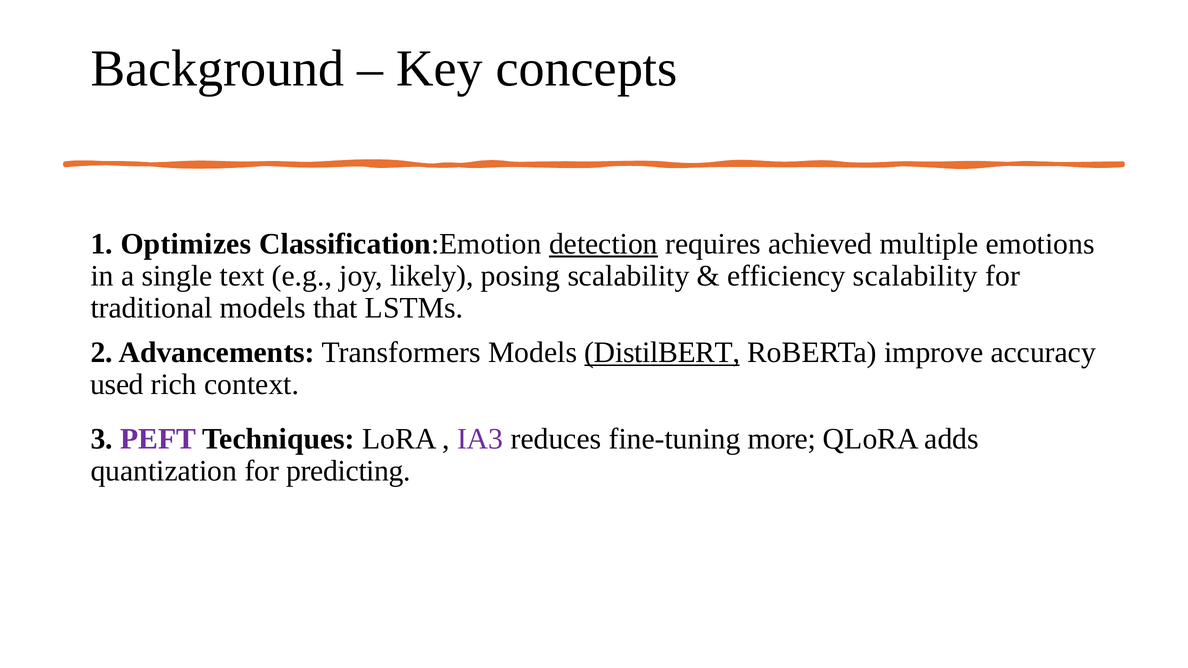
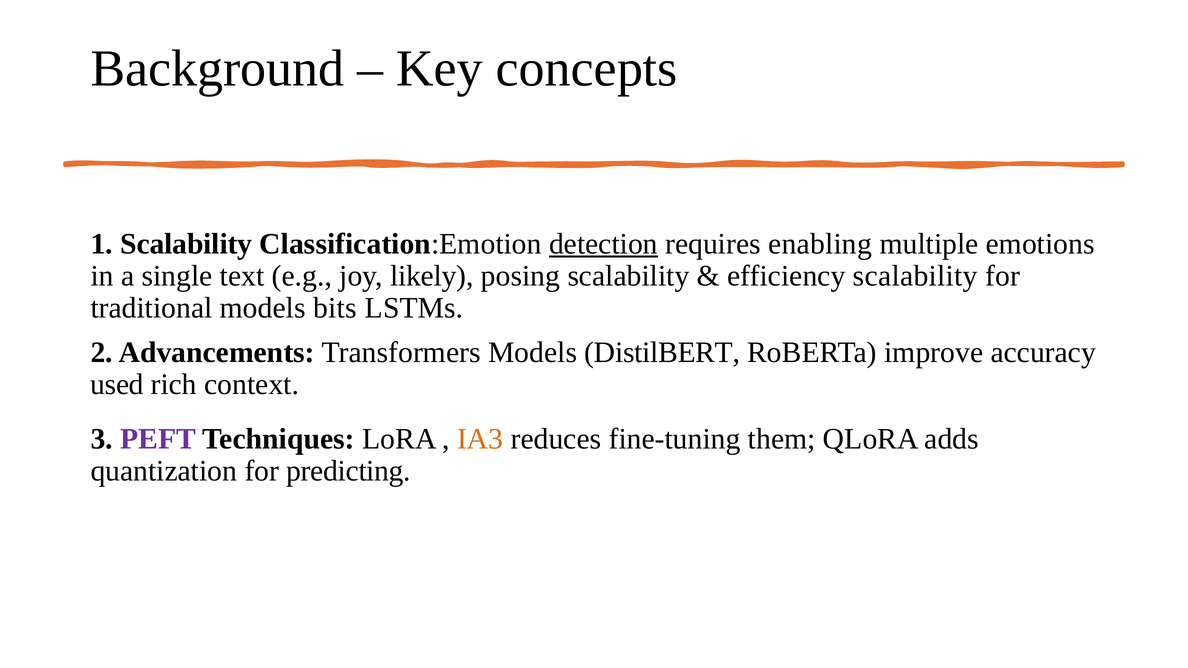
Optimizes at (186, 244): Optimizes -> Scalability
achieved: achieved -> enabling
that: that -> bits
DistilBERT underline: present -> none
IA3 colour: purple -> orange
more: more -> them
